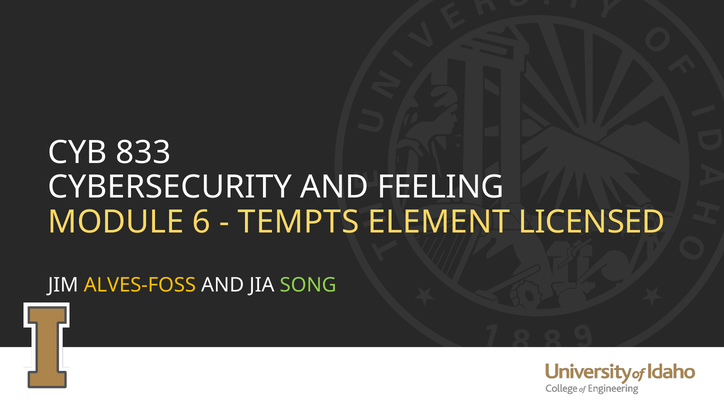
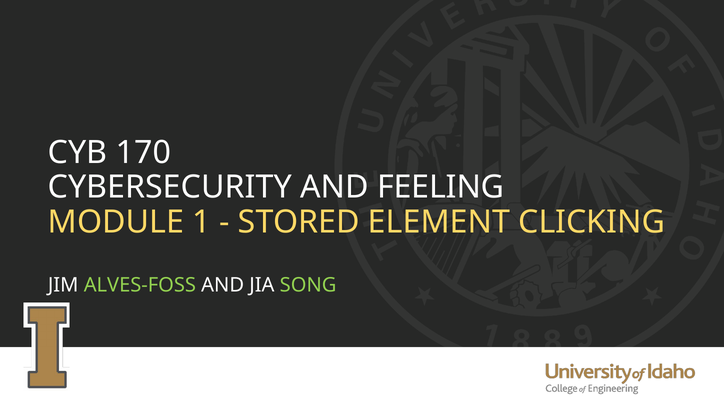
833: 833 -> 170
6: 6 -> 1
TEMPTS: TEMPTS -> STORED
LICENSED: LICENSED -> CLICKING
ALVES-FOSS colour: yellow -> light green
